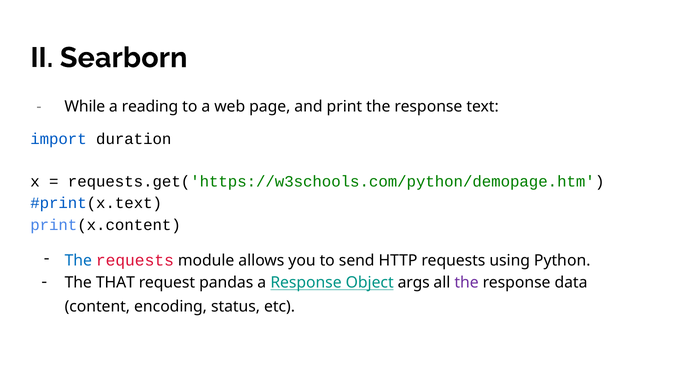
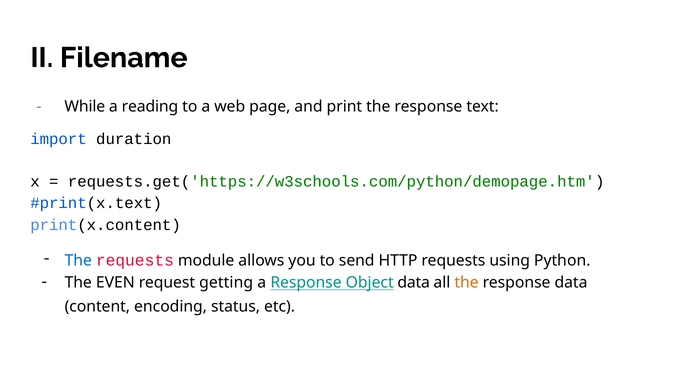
Searborn: Searborn -> Filename
THAT: THAT -> EVEN
pandas: pandas -> getting
Object args: args -> data
the at (467, 283) colour: purple -> orange
